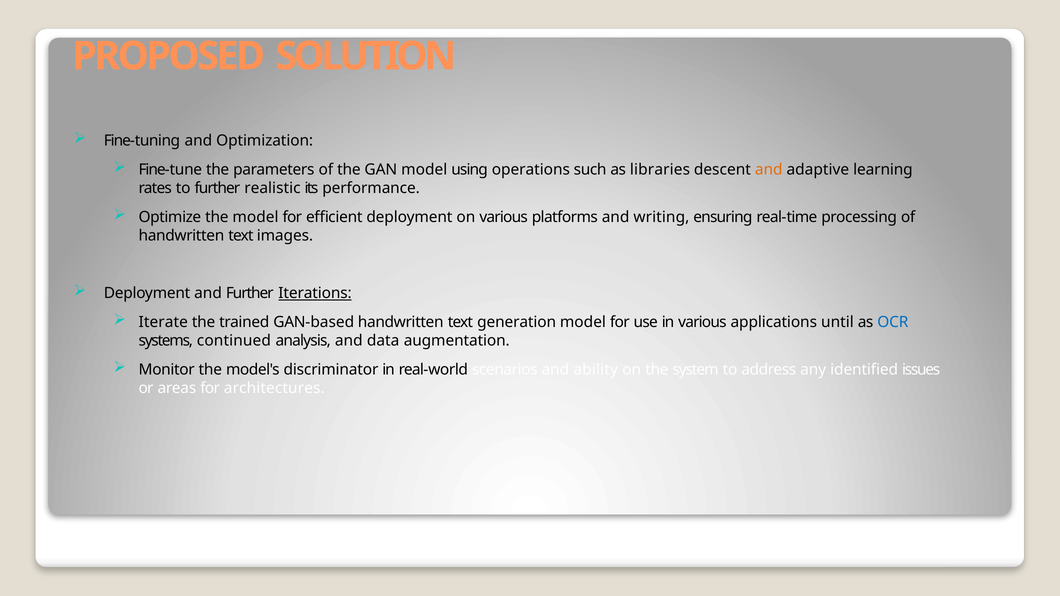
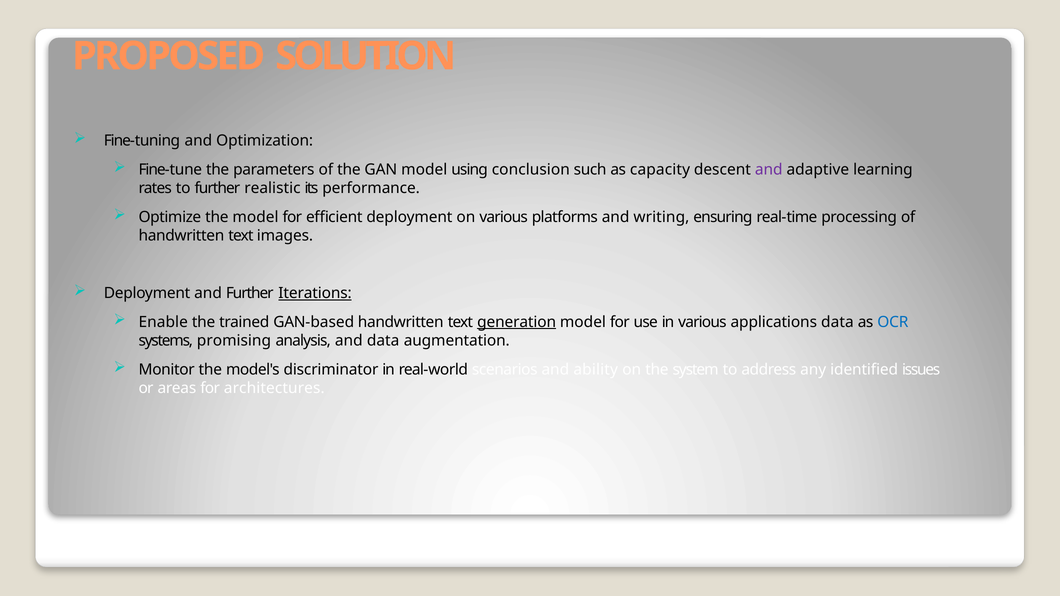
operations: operations -> conclusion
libraries: libraries -> capacity
and at (769, 170) colour: orange -> purple
Iterate: Iterate -> Enable
generation underline: none -> present
applications until: until -> data
continued: continued -> promising
